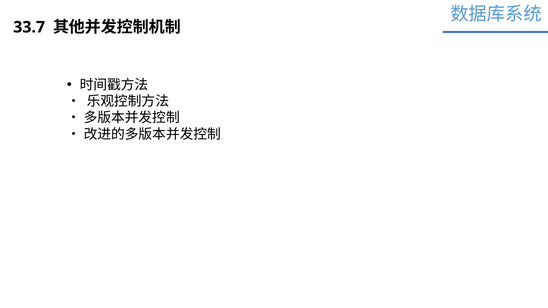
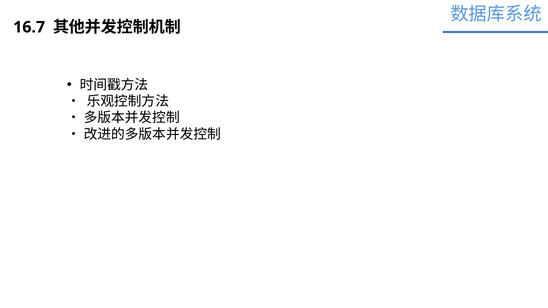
33.7: 33.7 -> 16.7
